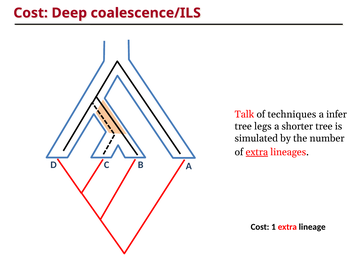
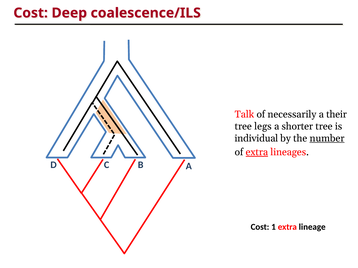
techniques: techniques -> necessarily
infer: infer -> their
simulated: simulated -> individual
number underline: none -> present
